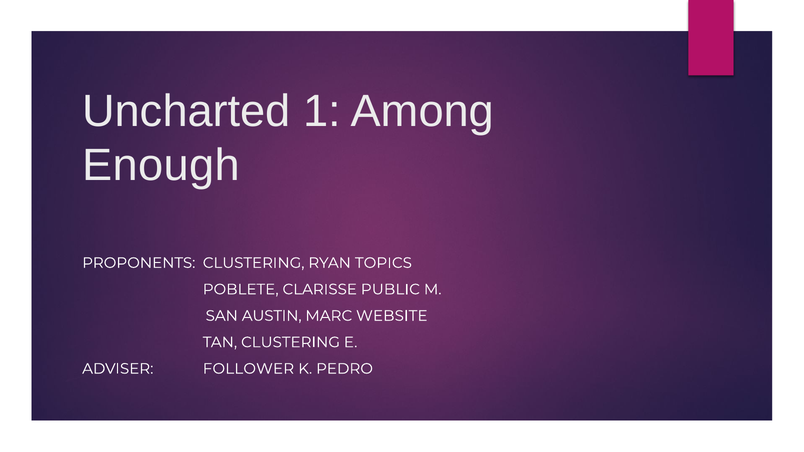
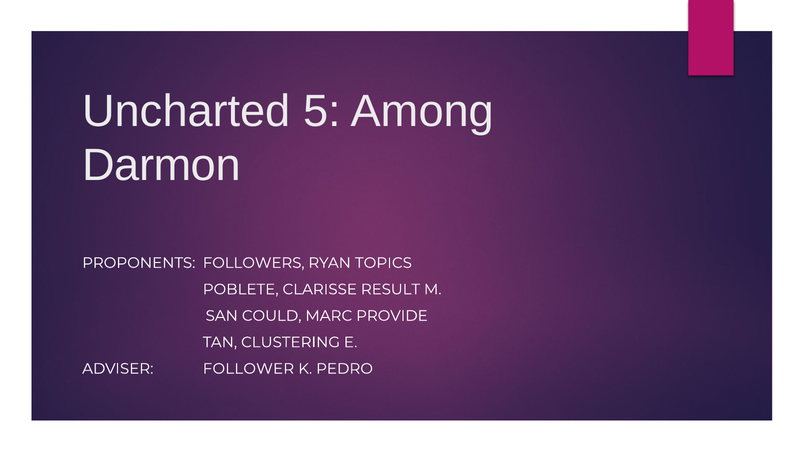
1: 1 -> 5
Enough: Enough -> Darmon
PROPONENTS CLUSTERING: CLUSTERING -> FOLLOWERS
PUBLIC: PUBLIC -> RESULT
AUSTIN: AUSTIN -> COULD
WEBSITE: WEBSITE -> PROVIDE
